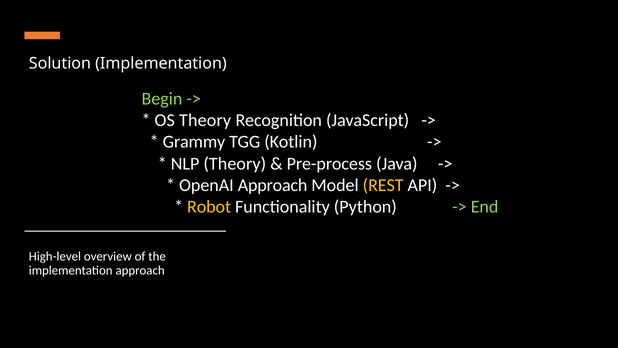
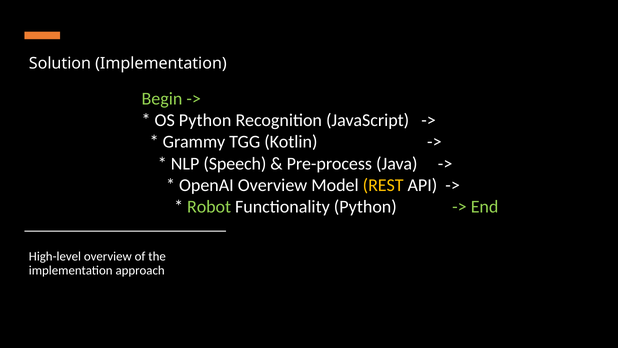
OS Theory: Theory -> Python
NLP Theory: Theory -> Speech
OpenAI Approach: Approach -> Overview
Robot colour: yellow -> light green
